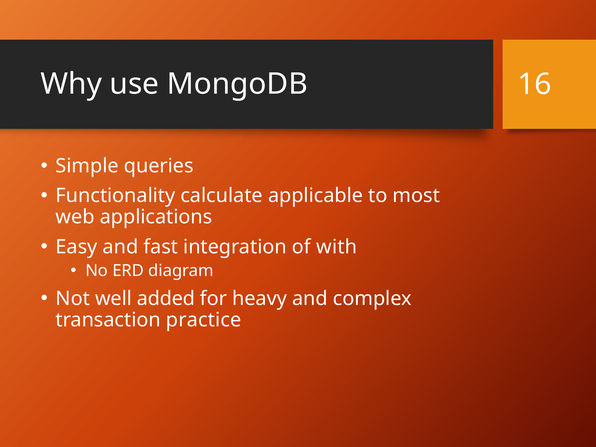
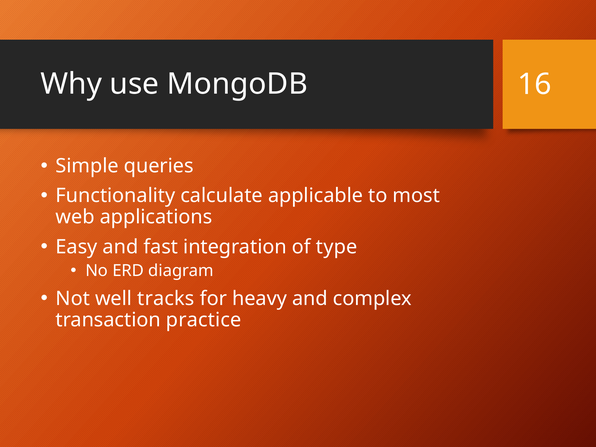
with: with -> type
added: added -> tracks
